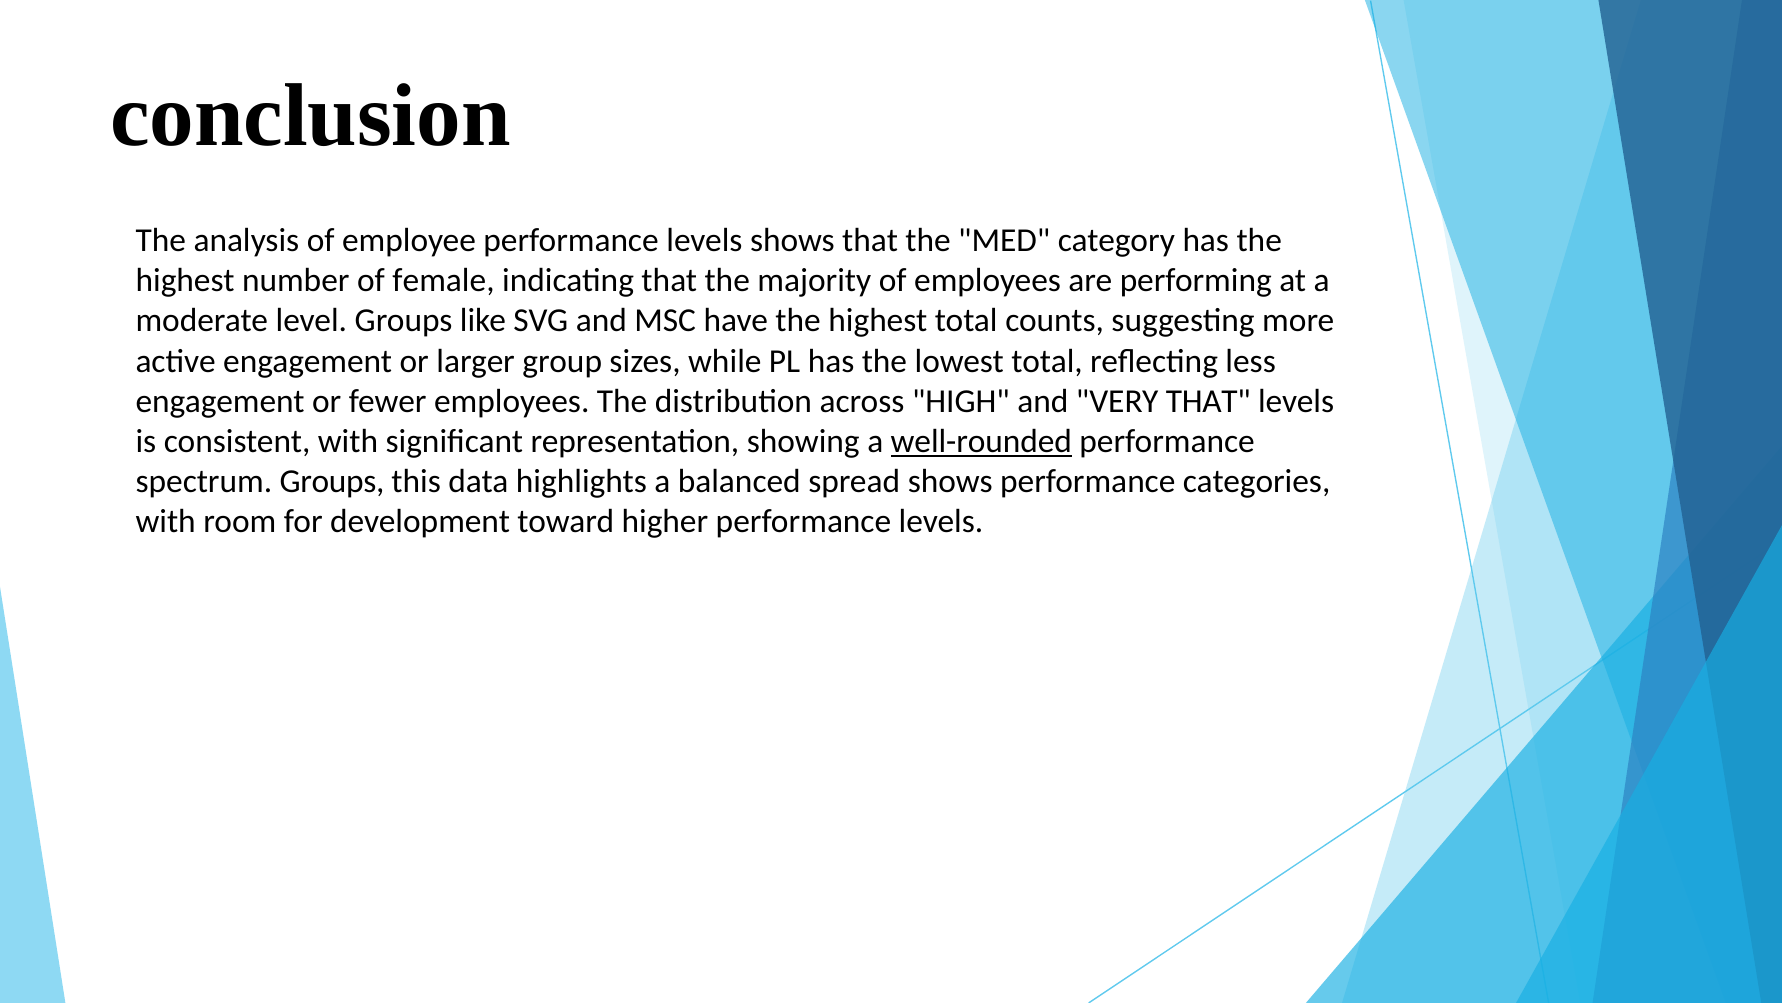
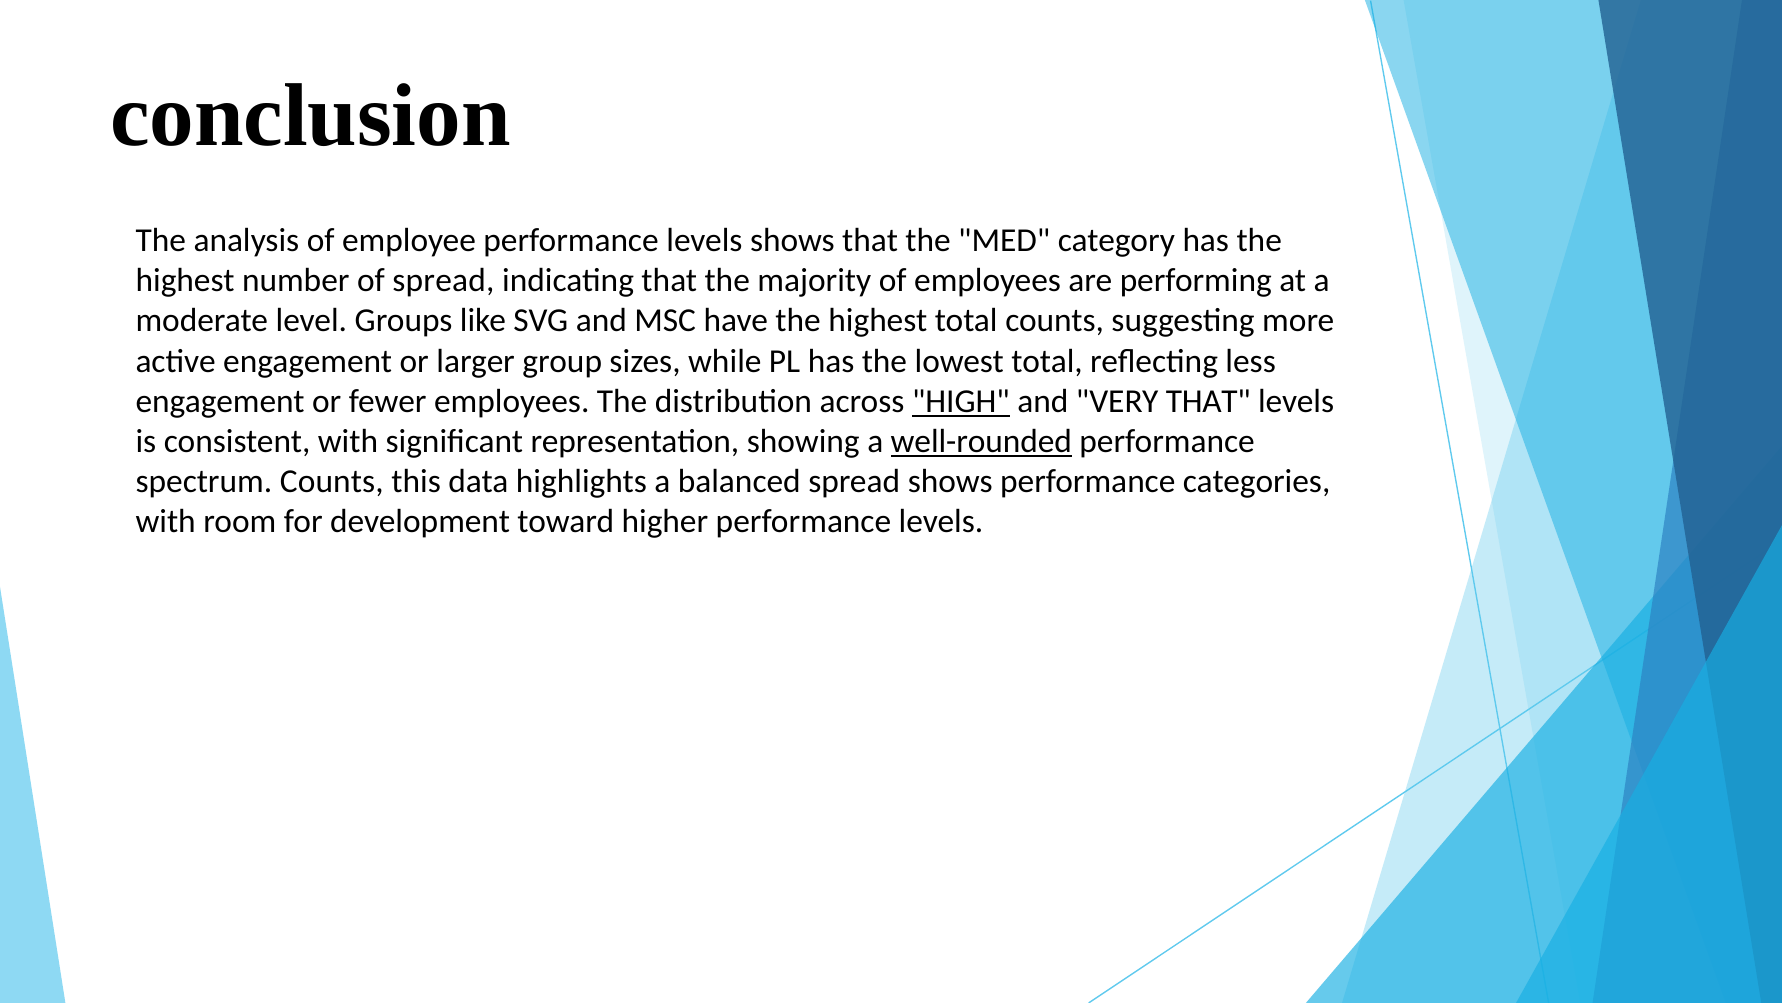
of female: female -> spread
HIGH underline: none -> present
spectrum Groups: Groups -> Counts
